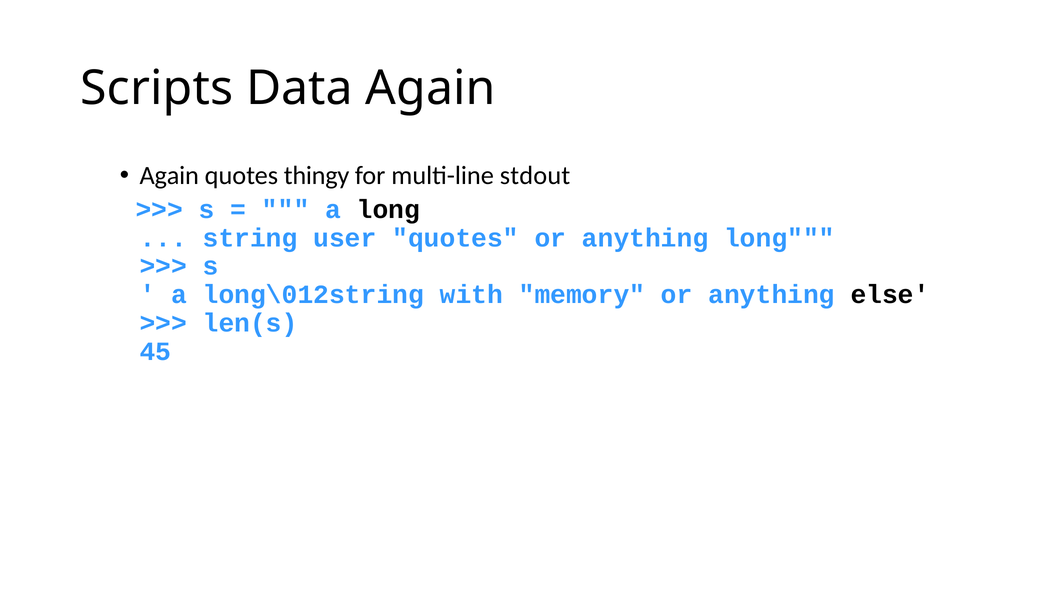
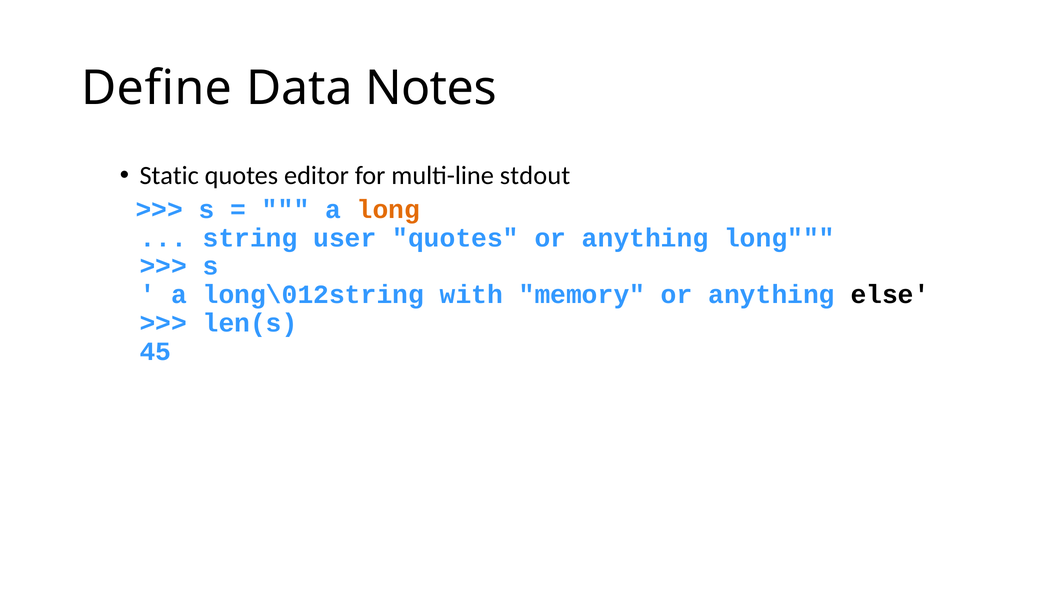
Scripts: Scripts -> Define
Data Again: Again -> Notes
Again at (169, 176): Again -> Static
thingy: thingy -> editor
long at (388, 210) colour: black -> orange
